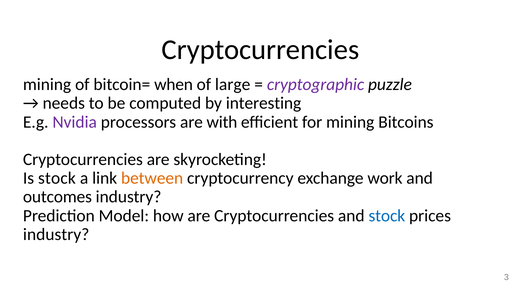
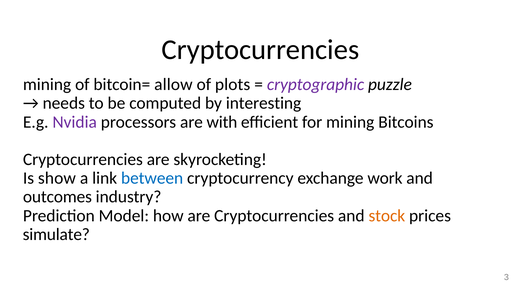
when: when -> allow
large: large -> plots
Is stock: stock -> show
between colour: orange -> blue
stock at (387, 216) colour: blue -> orange
industry at (56, 234): industry -> simulate
